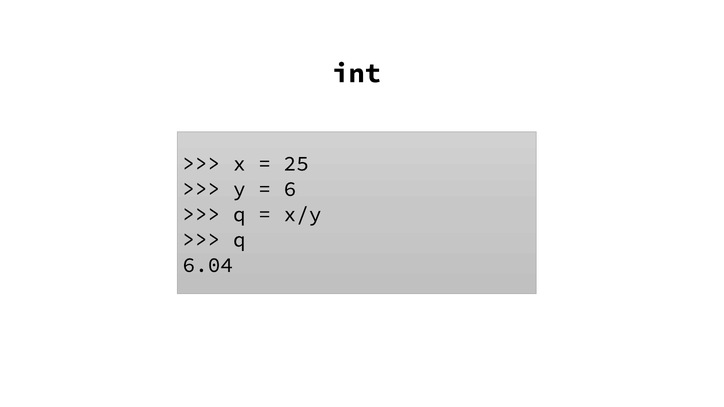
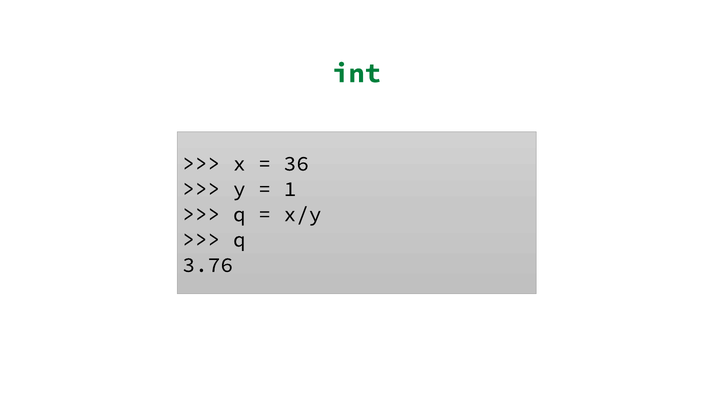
int colour: black -> green
25: 25 -> 36
6: 6 -> 1
6.04: 6.04 -> 3.76
